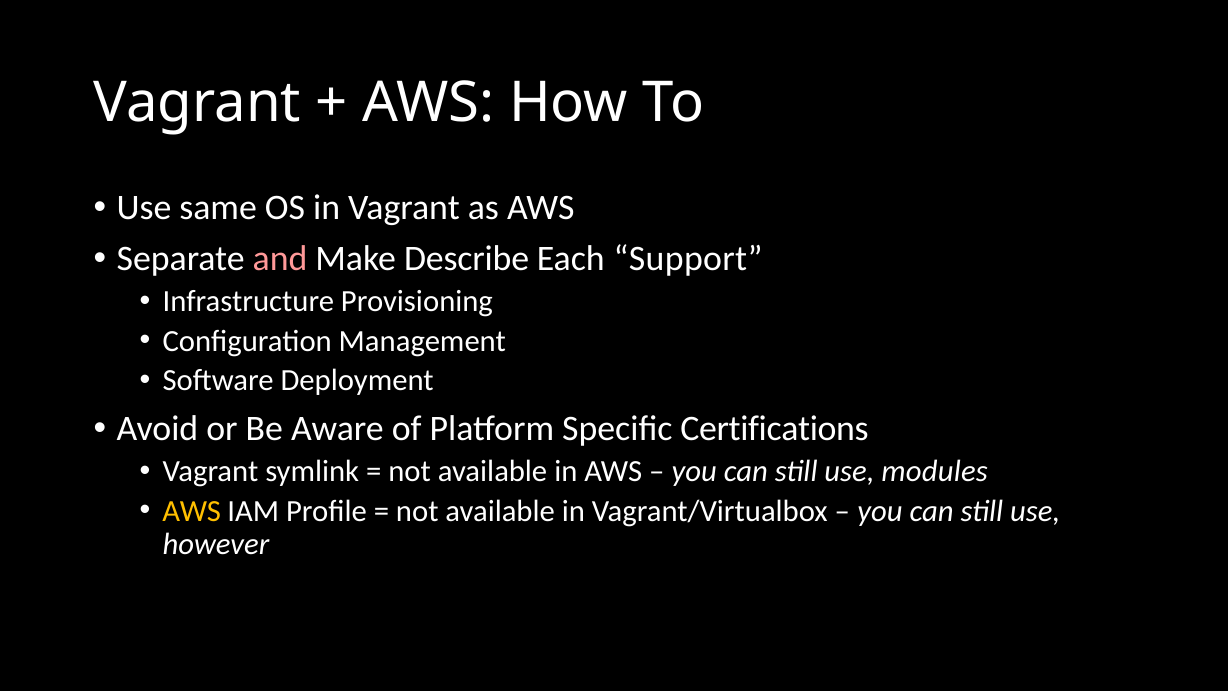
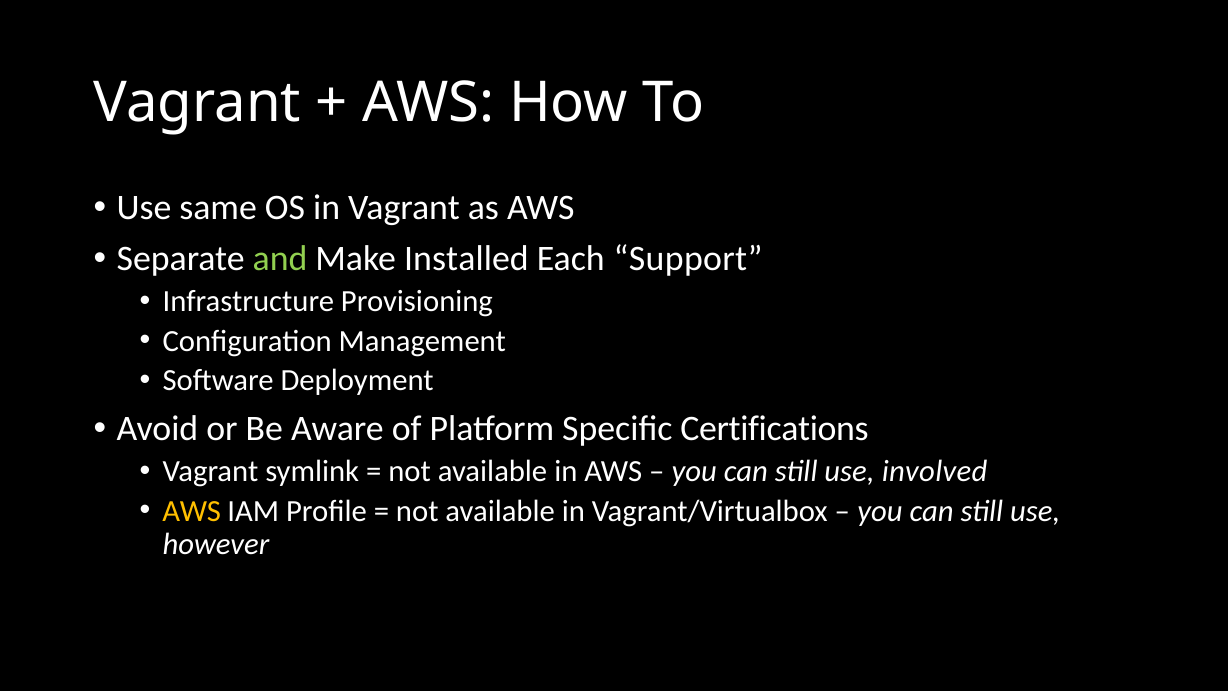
and colour: pink -> light green
Describe: Describe -> Installed
modules: modules -> involved
